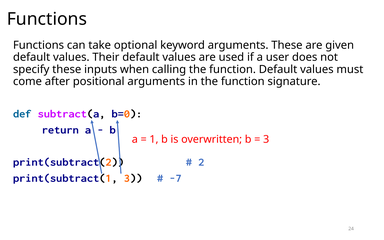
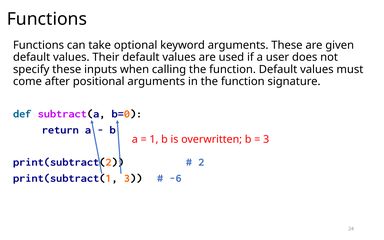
-7: -7 -> -6
